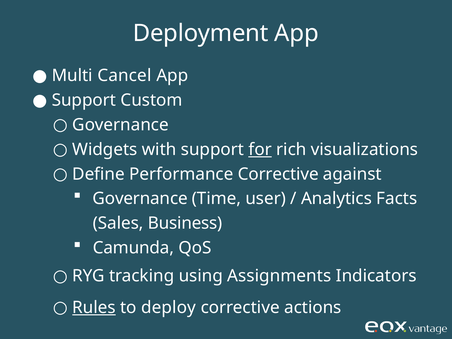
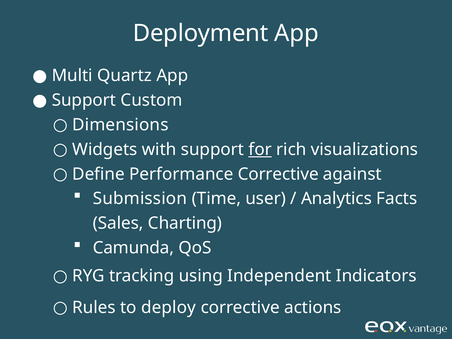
Cancel: Cancel -> Quartz
Governance at (121, 125): Governance -> Dimensions
Governance at (140, 199): Governance -> Submission
Business: Business -> Charting
Assignments: Assignments -> Independent
Rules underline: present -> none
